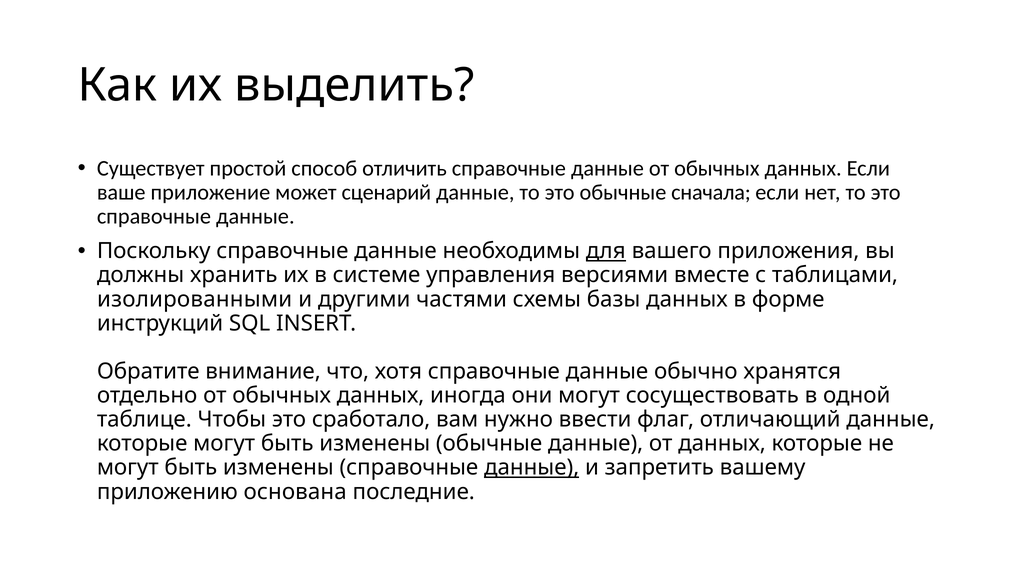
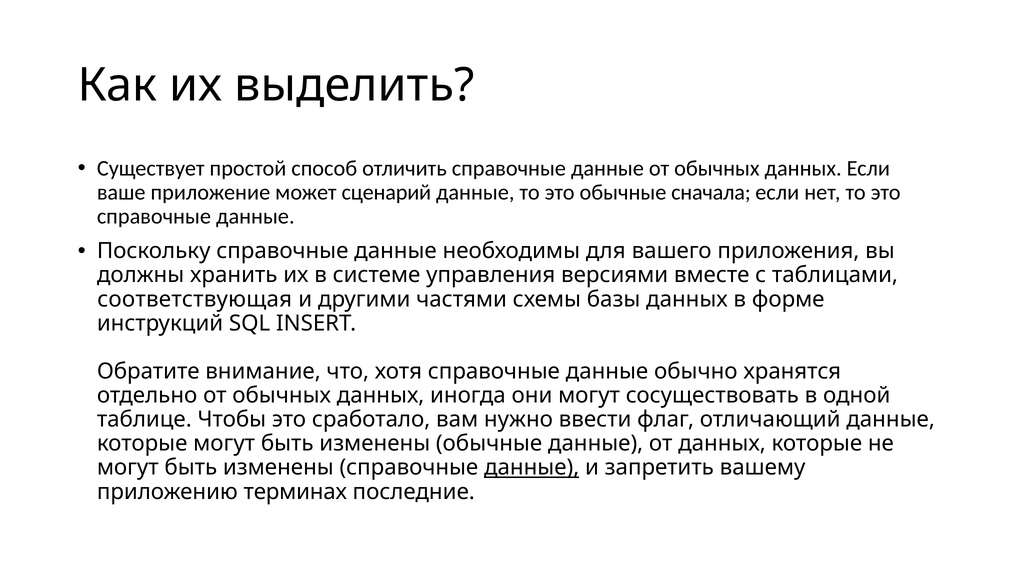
для underline: present -> none
изолированными: изолированными -> соответствующая
основана: основана -> терминах
